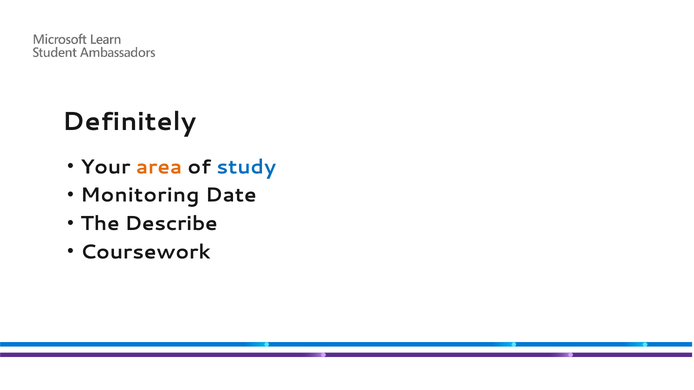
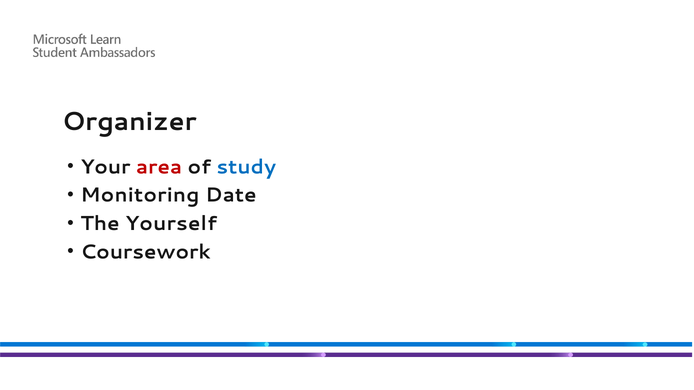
Definitely: Definitely -> Organizer
area colour: orange -> red
Describe: Describe -> Yourself
